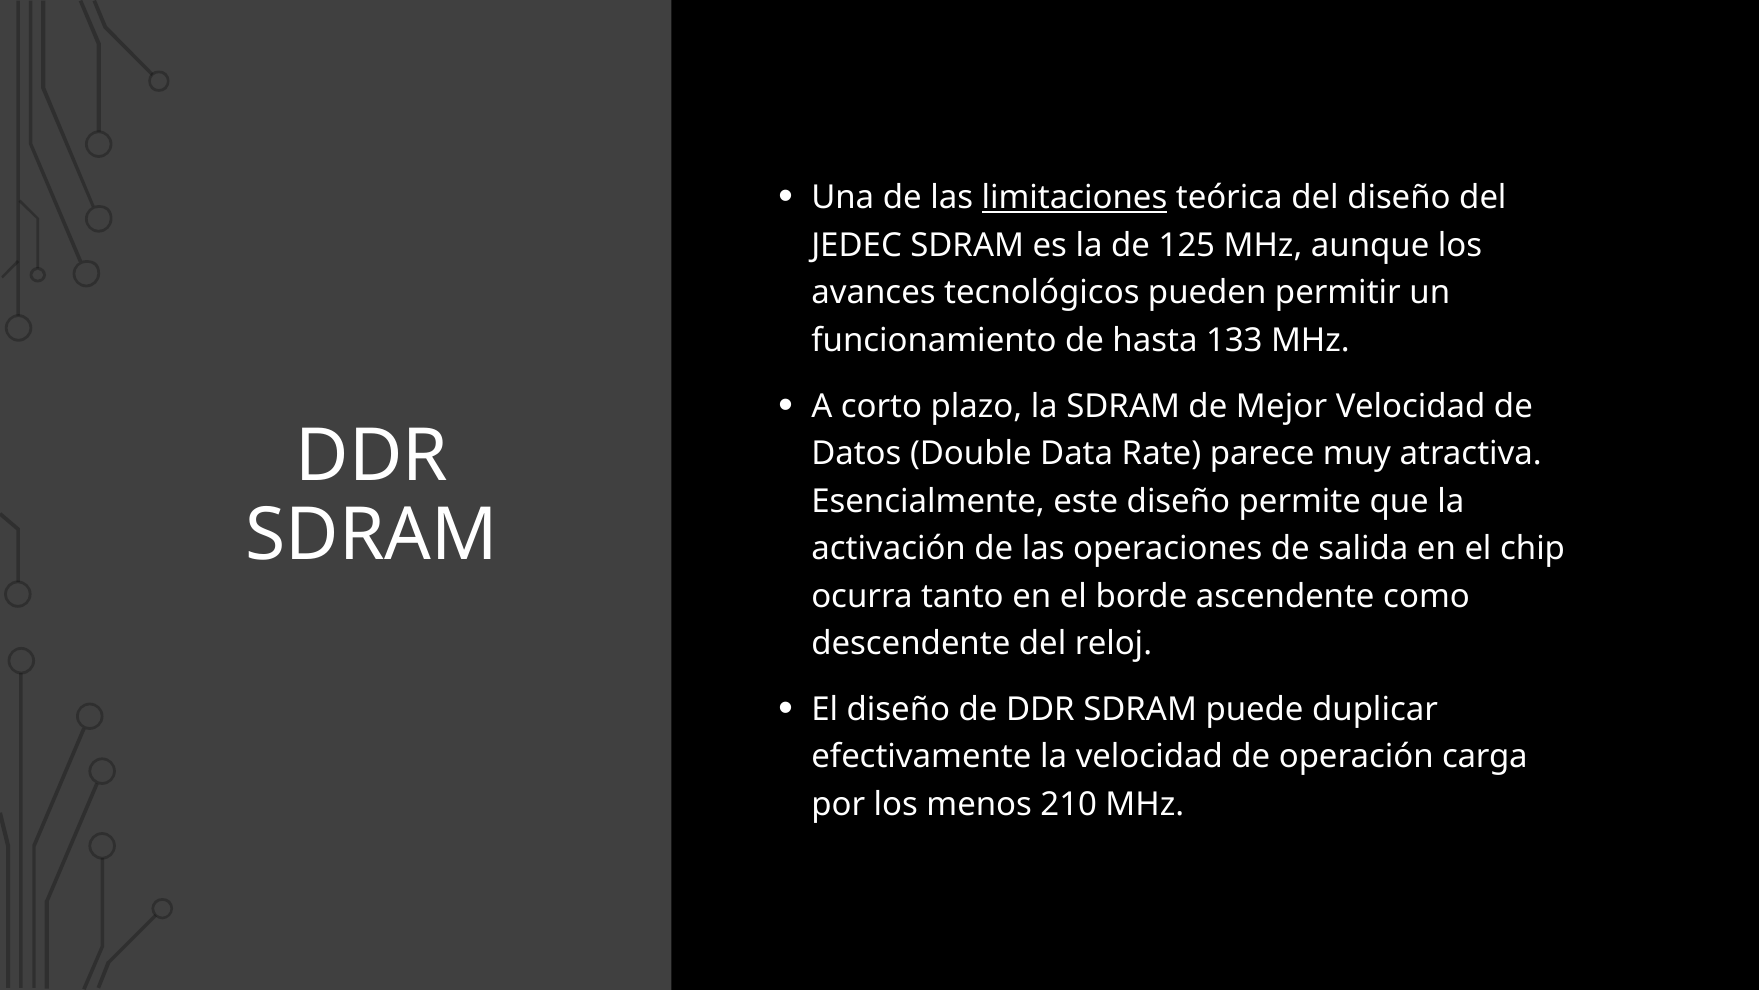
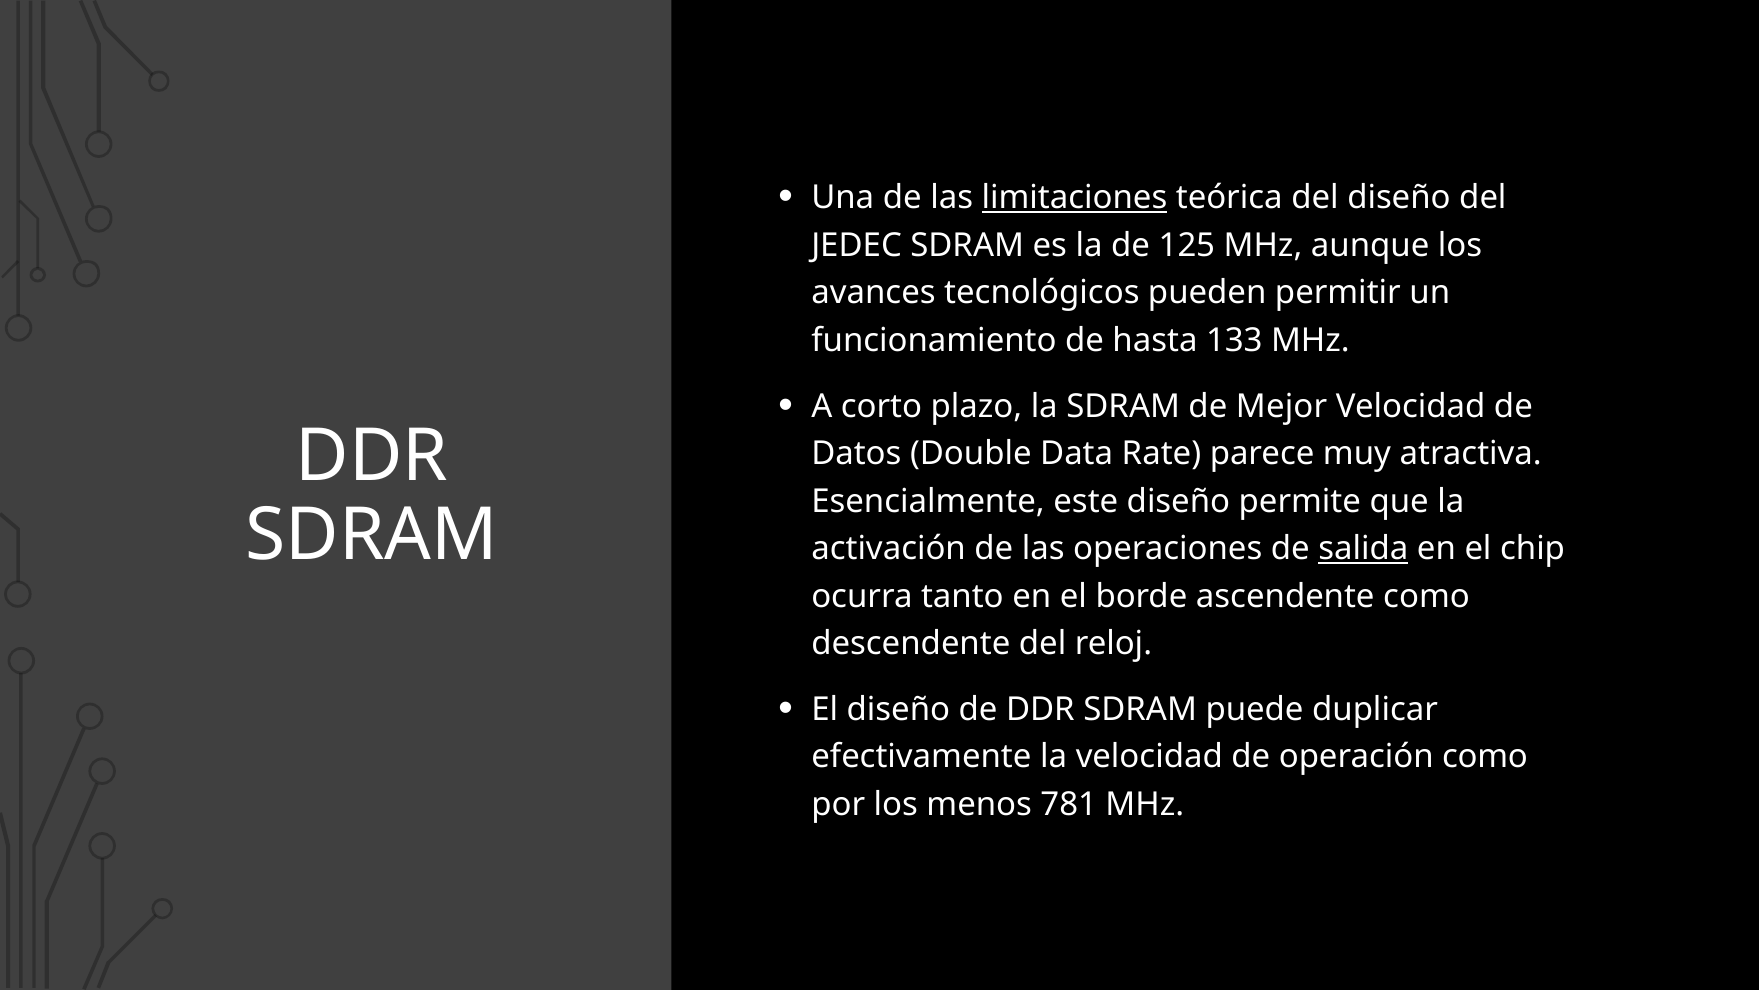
salida underline: none -> present
operación carga: carga -> como
210: 210 -> 781
